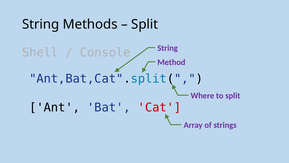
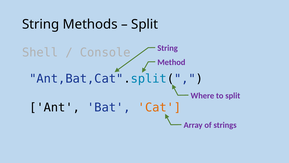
Cat colour: red -> orange
